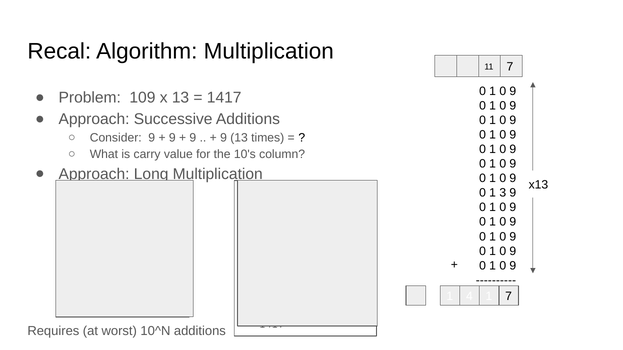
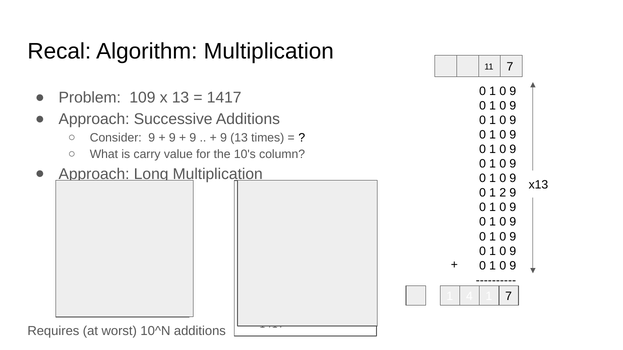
3: 3 -> 2
